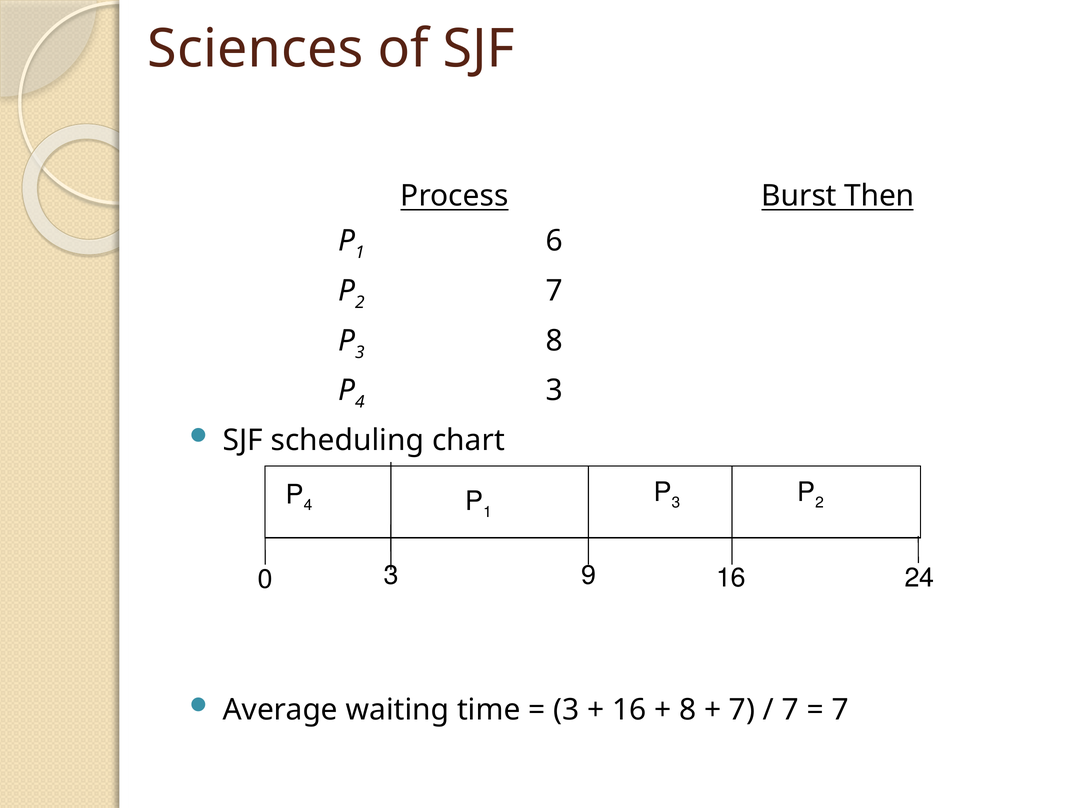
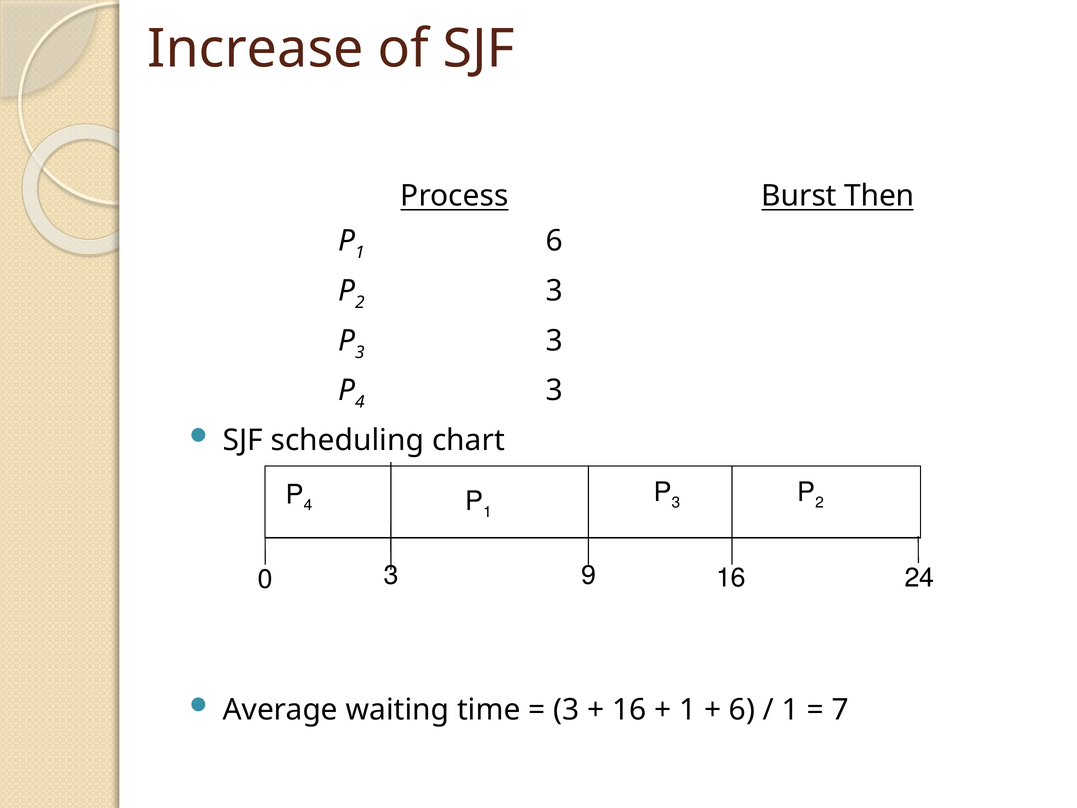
Sciences: Sciences -> Increase
2.0 7: 7 -> 3
4.0 8: 8 -> 3
8 at (688, 710): 8 -> 1
7 at (742, 710): 7 -> 6
7 at (790, 710): 7 -> 1
